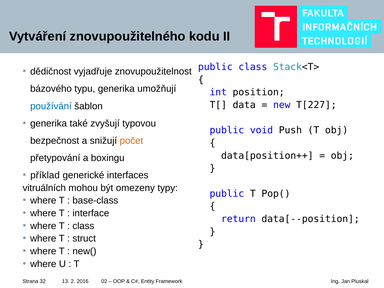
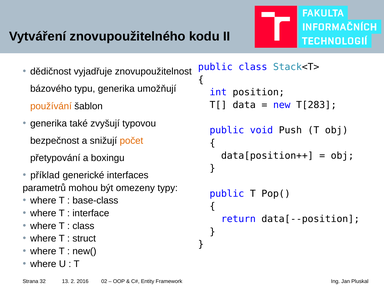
T[227: T[227 -> T[283
používání colour: blue -> orange
vitruálních: vitruálních -> parametrů
